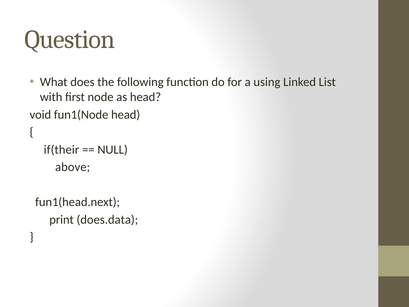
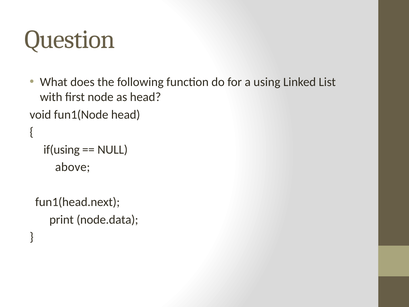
if(their: if(their -> if(using
does.data: does.data -> node.data
